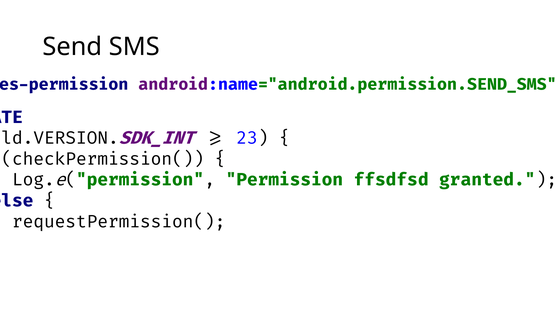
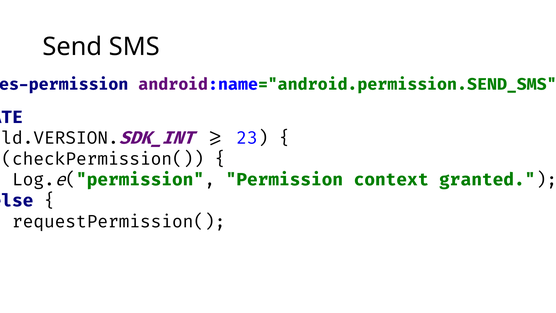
ffsdfsd: ffsdfsd -> context
